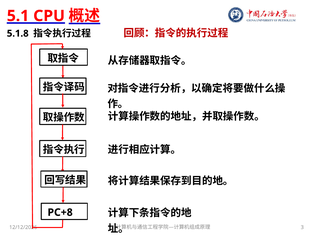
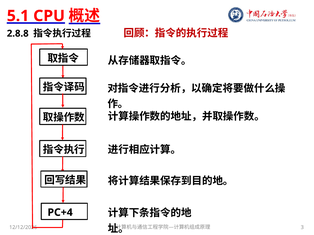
5.1.8: 5.1.8 -> 2.8.8
PC+8: PC+8 -> PC+4
